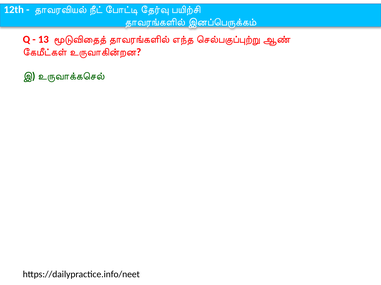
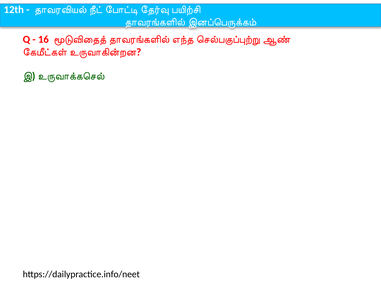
13: 13 -> 16
